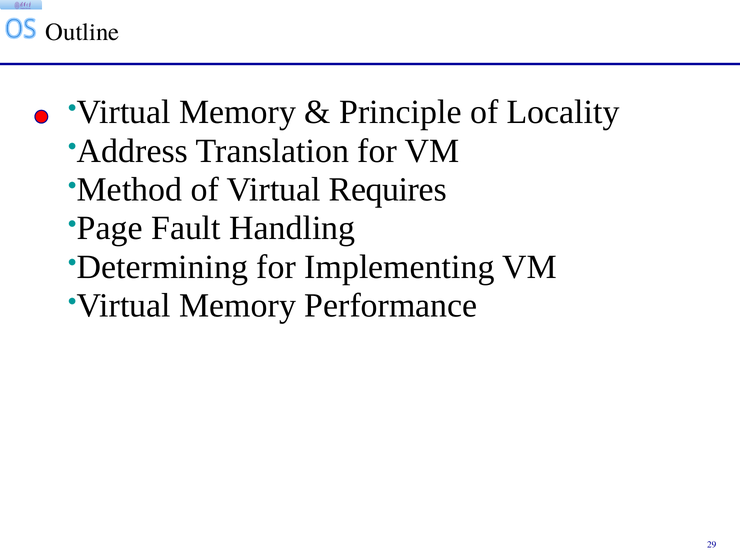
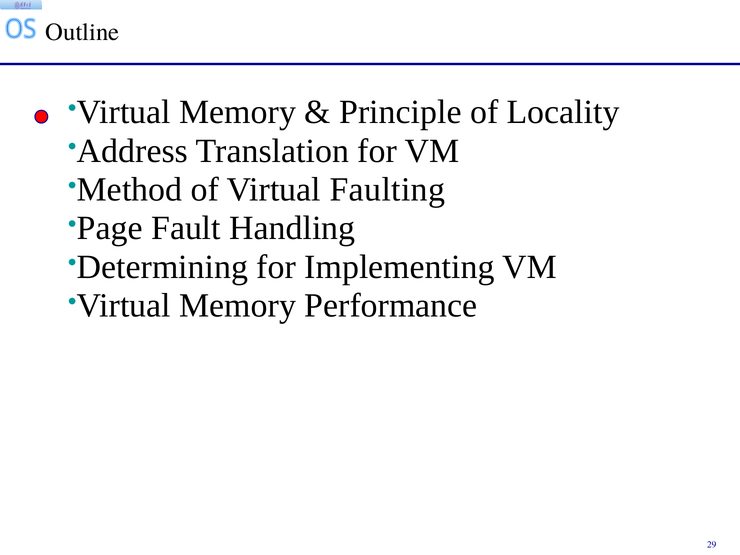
Requires: Requires -> Faulting
